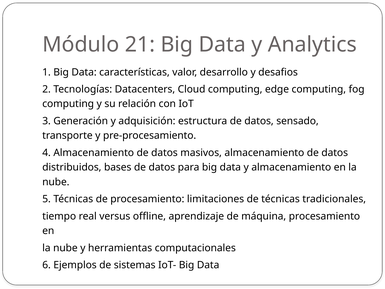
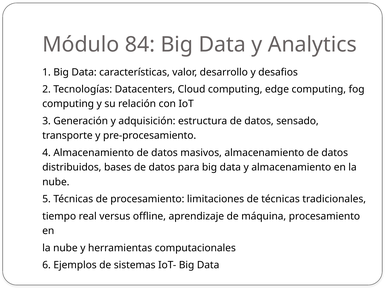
21: 21 -> 84
